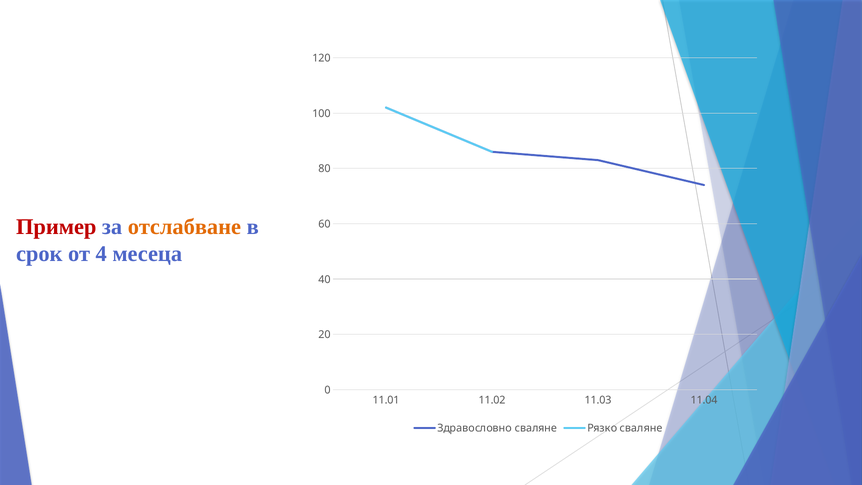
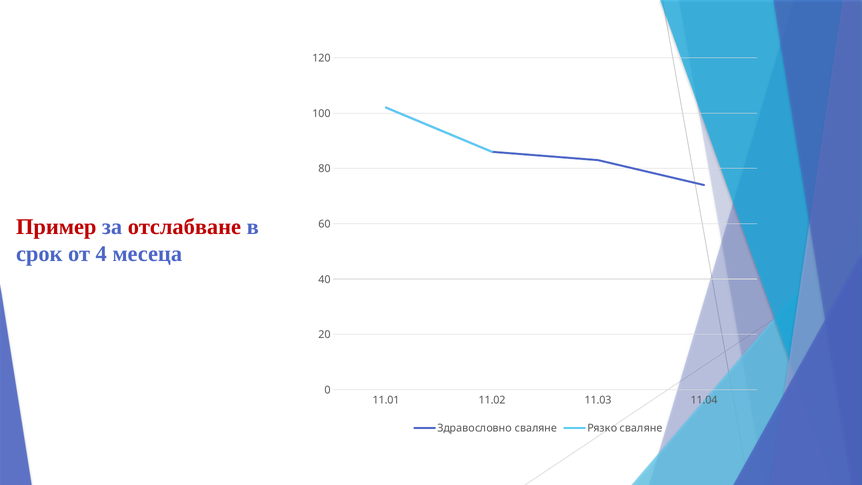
отслабване colour: orange -> red
